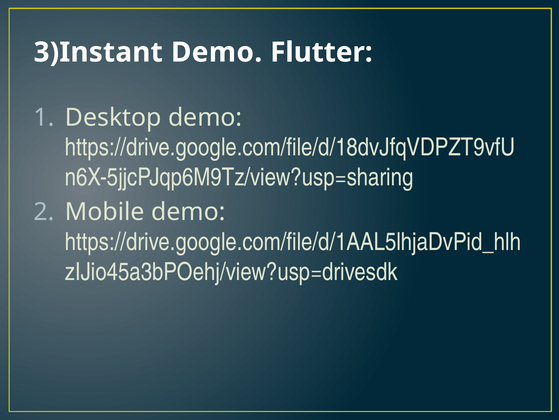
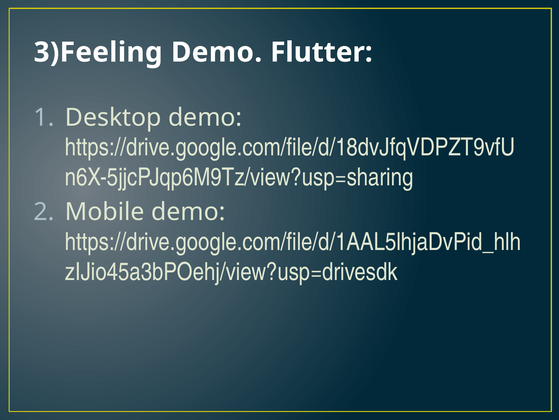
3)Instant: 3)Instant -> 3)Feeling
